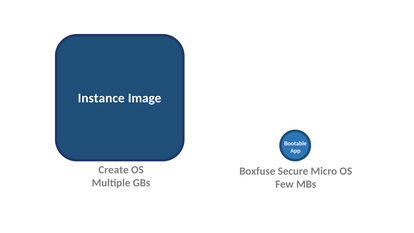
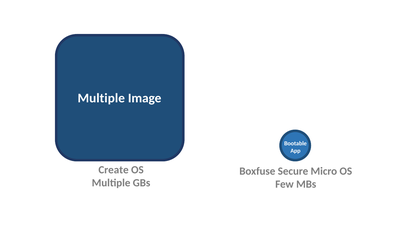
Instance at (101, 98): Instance -> Multiple
